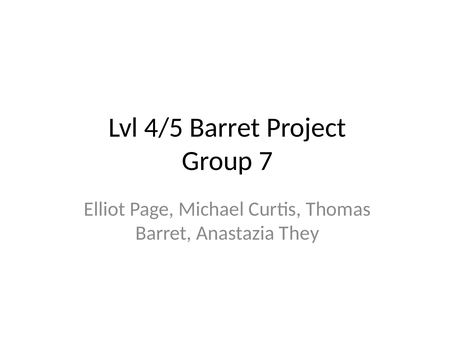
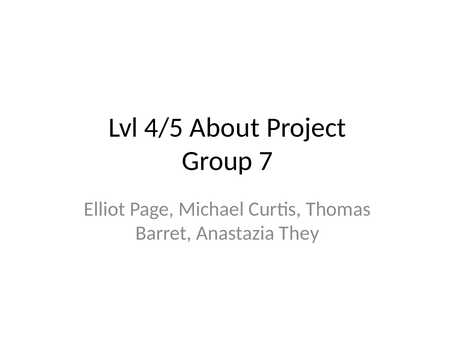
4/5 Barret: Barret -> About
